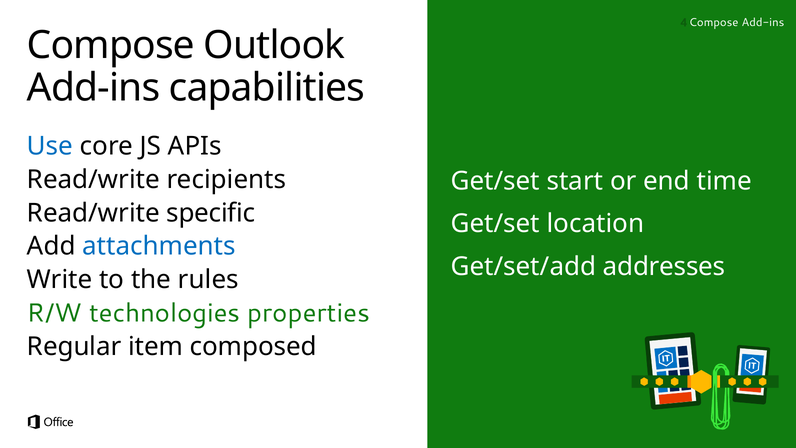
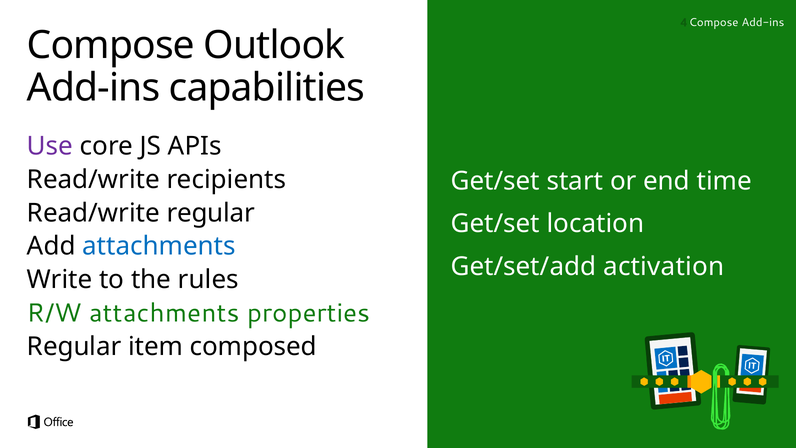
Use colour: blue -> purple
Read/write specific: specific -> regular
addresses: addresses -> activation
R/W technologies: technologies -> attachments
